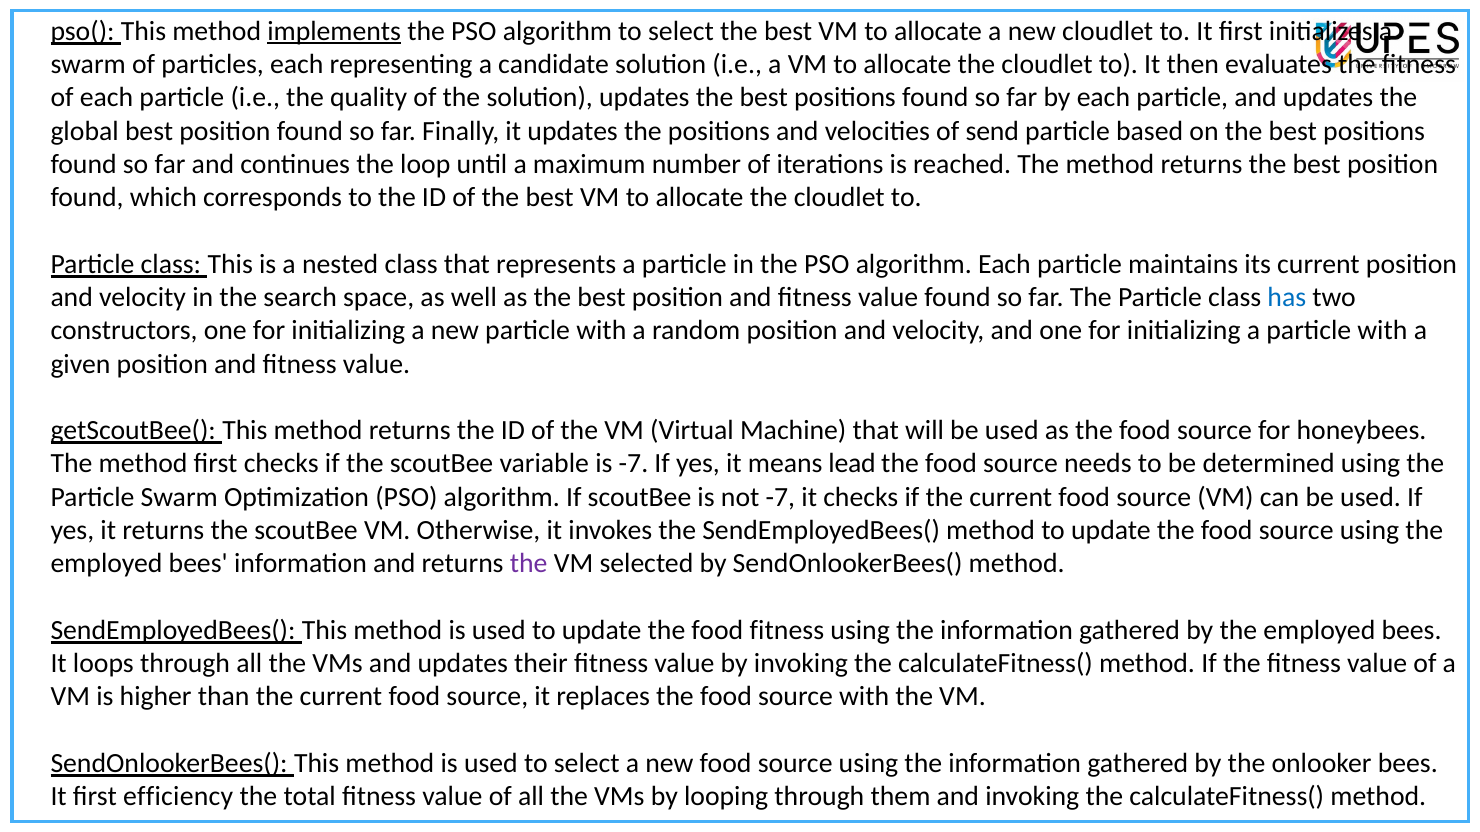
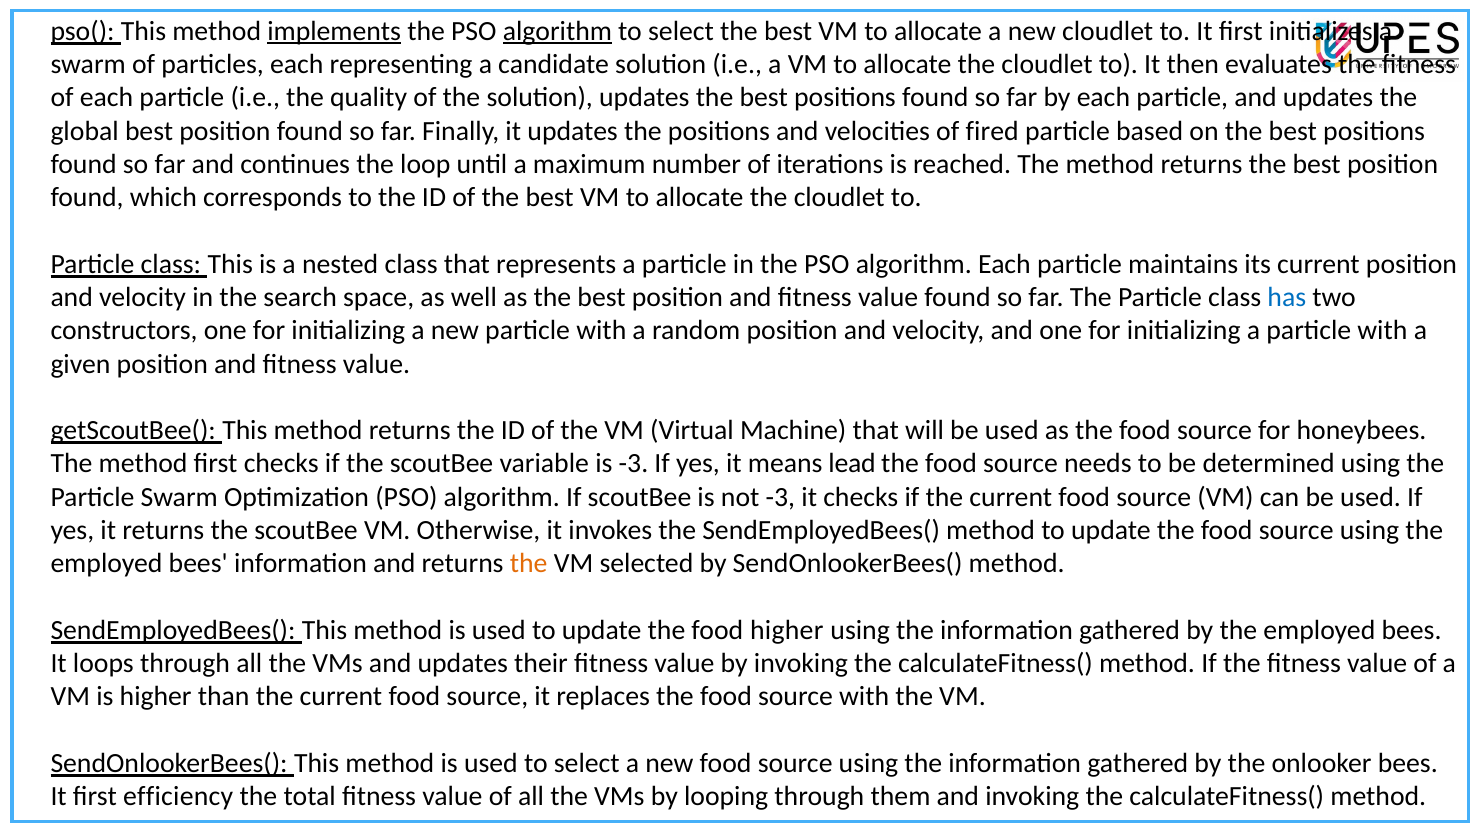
algorithm at (557, 31) underline: none -> present
send: send -> fired
is -7: -7 -> -3
not -7: -7 -> -3
the at (529, 564) colour: purple -> orange
food fitness: fitness -> higher
